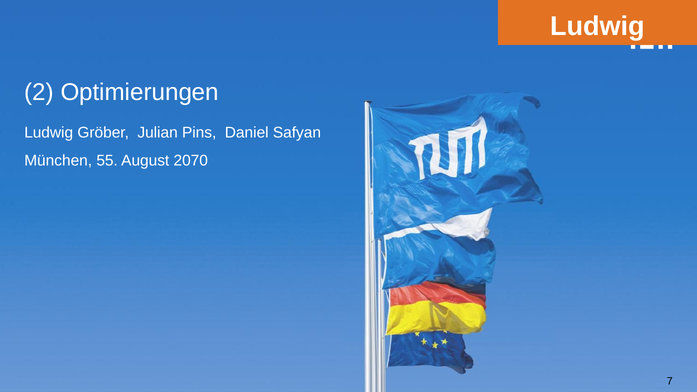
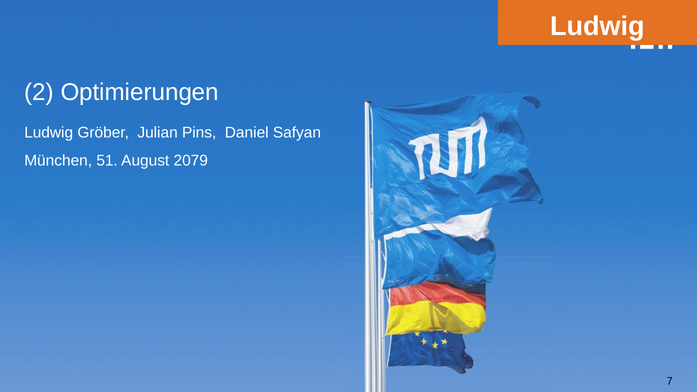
55: 55 -> 51
2070: 2070 -> 2079
